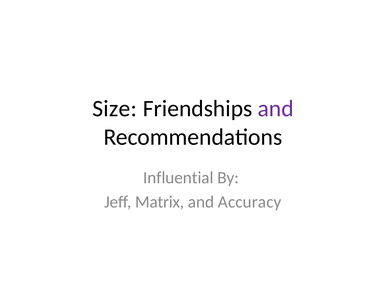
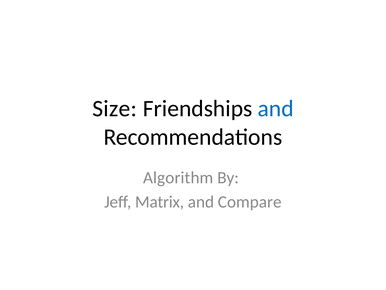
and at (276, 108) colour: purple -> blue
Influential: Influential -> Algorithm
Accuracy: Accuracy -> Compare
